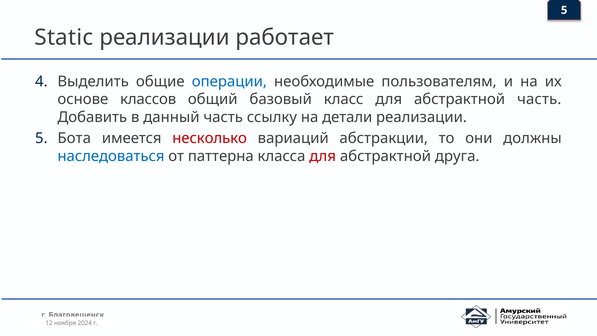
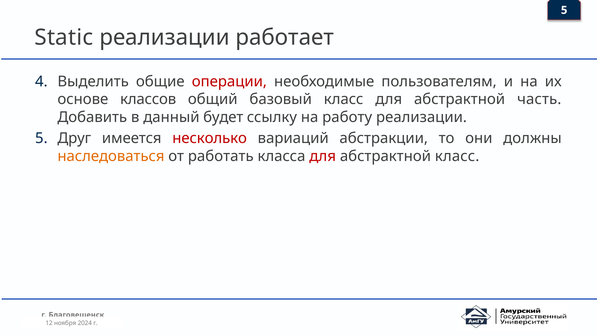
операции colour: blue -> red
данный часть: часть -> будет
детали: детали -> работу
Бота: Бота -> Друг
наследоваться colour: blue -> orange
паттерна: паттерна -> работать
абстрактной друга: друга -> класс
